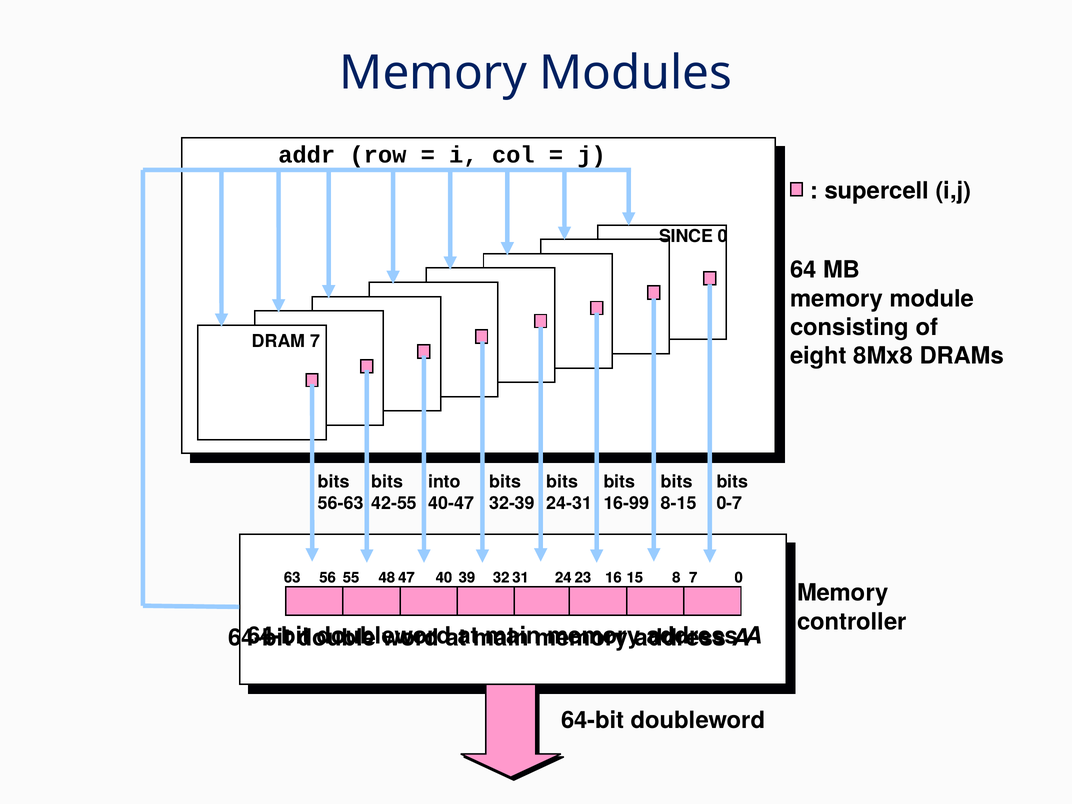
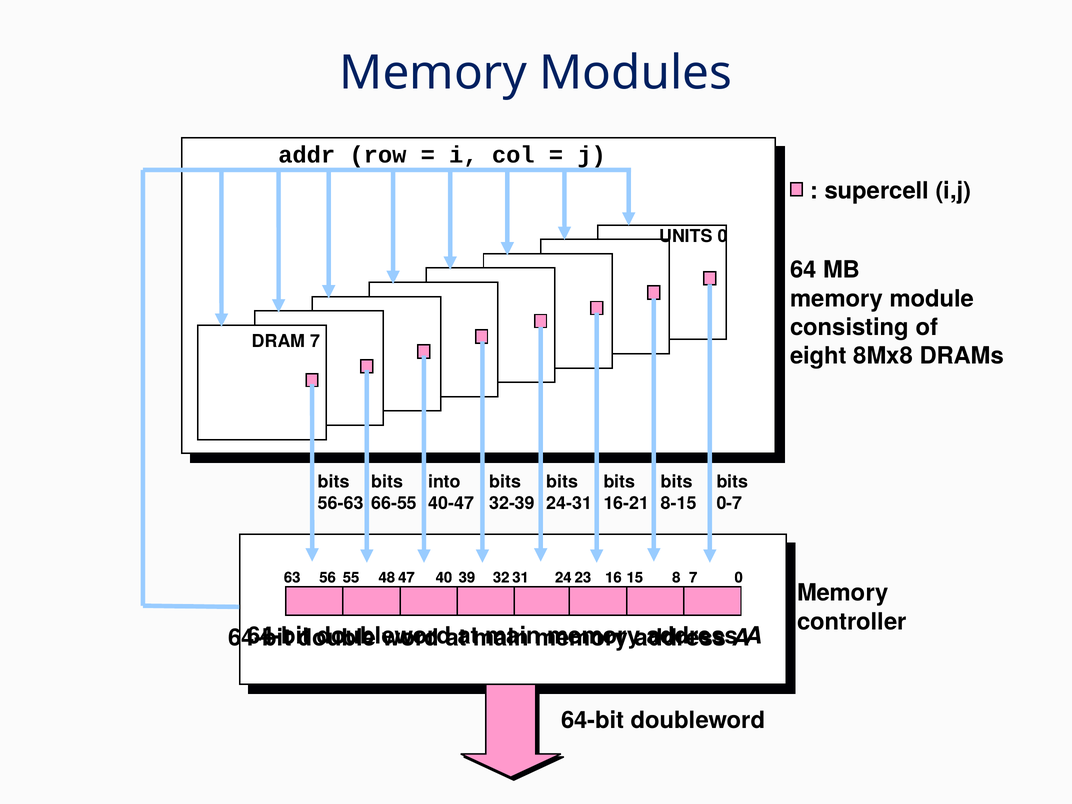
SINCE: SINCE -> UNITS
42-55: 42-55 -> 66-55
16-99: 16-99 -> 16-21
